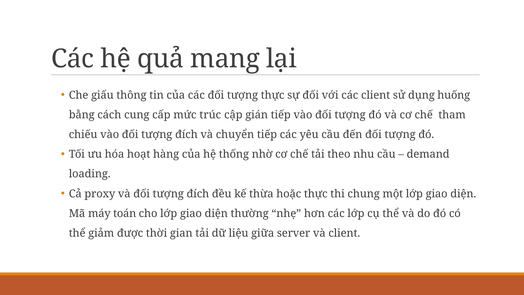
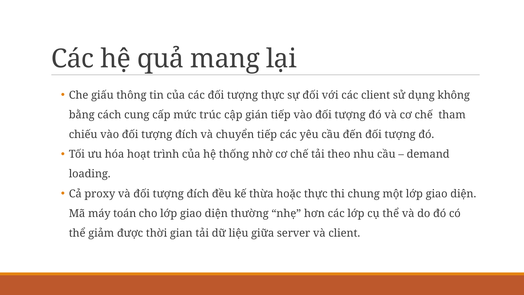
huống: huống -> không
hàng: hàng -> trình
